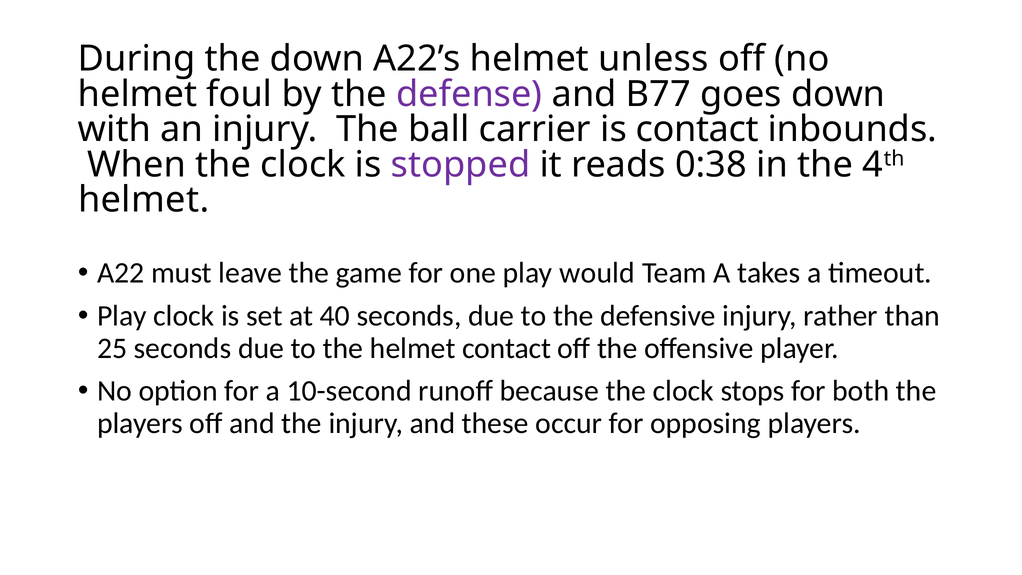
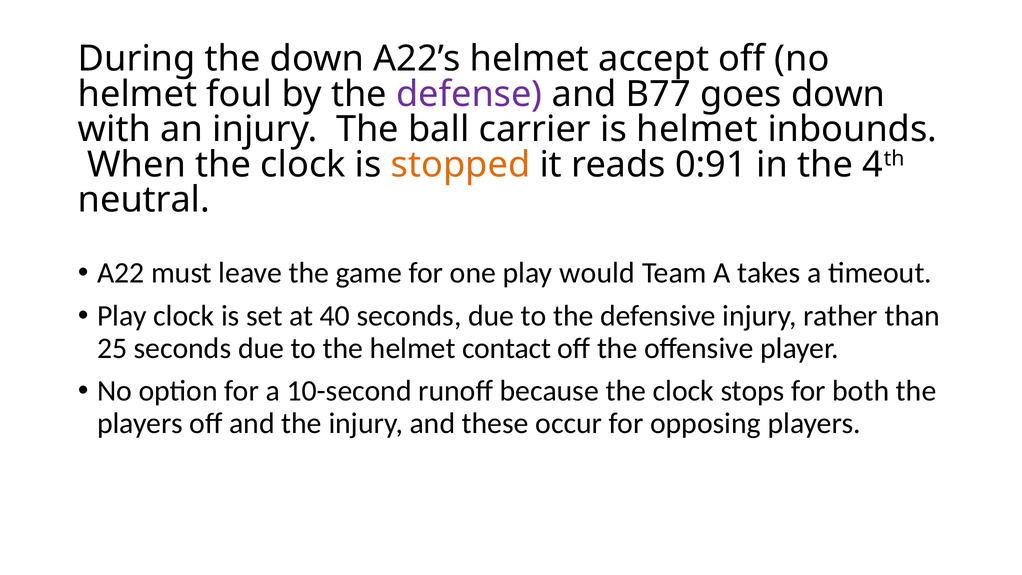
unless: unless -> accept
is contact: contact -> helmet
stopped colour: purple -> orange
0:38: 0:38 -> 0:91
helmet at (144, 200): helmet -> neutral
